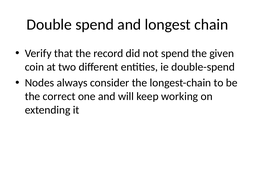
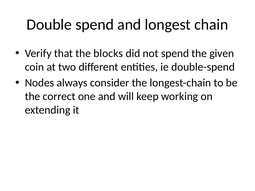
record: record -> blocks
